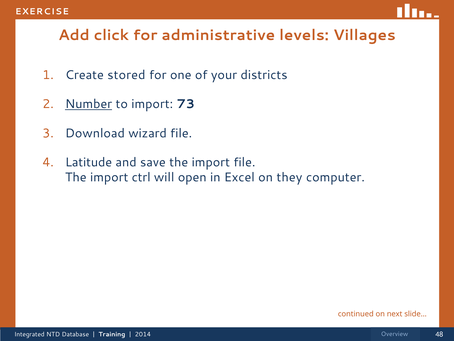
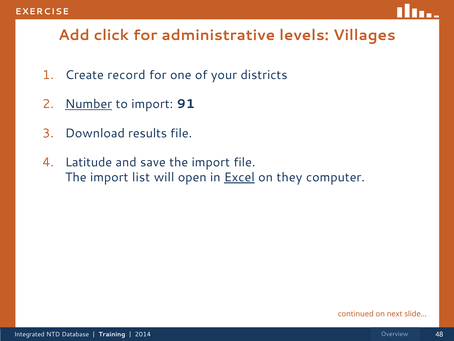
stored: stored -> record
73: 73 -> 91
wizard: wizard -> results
ctrl: ctrl -> list
Excel underline: none -> present
